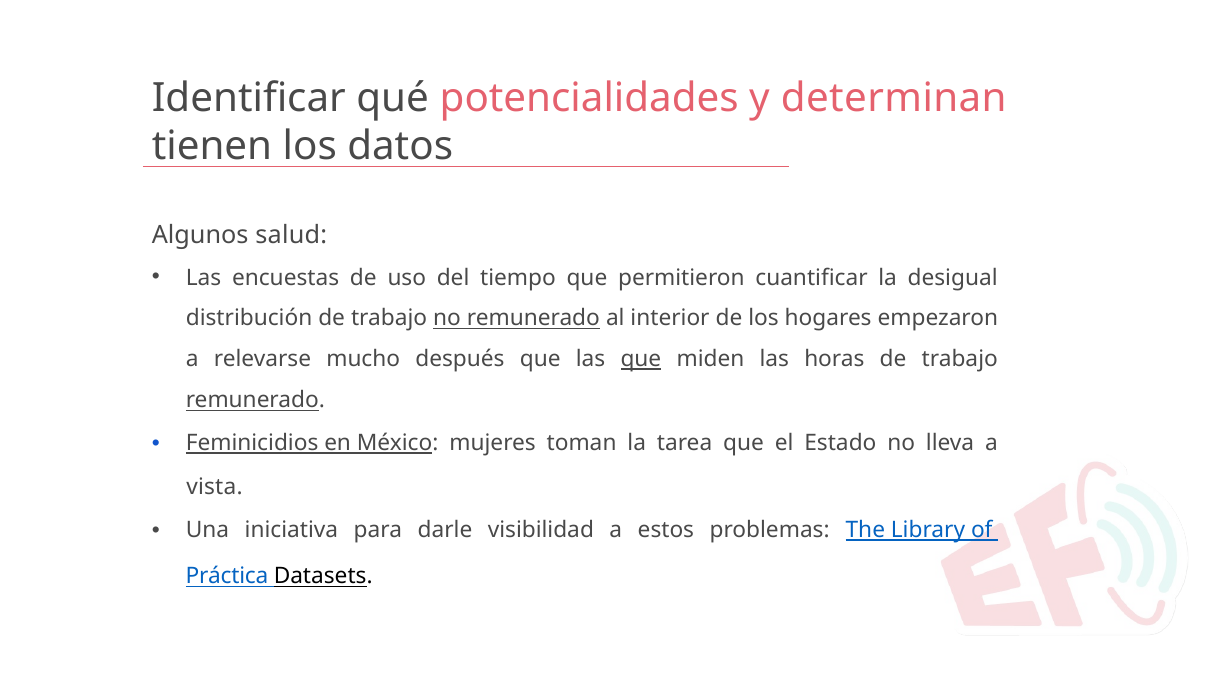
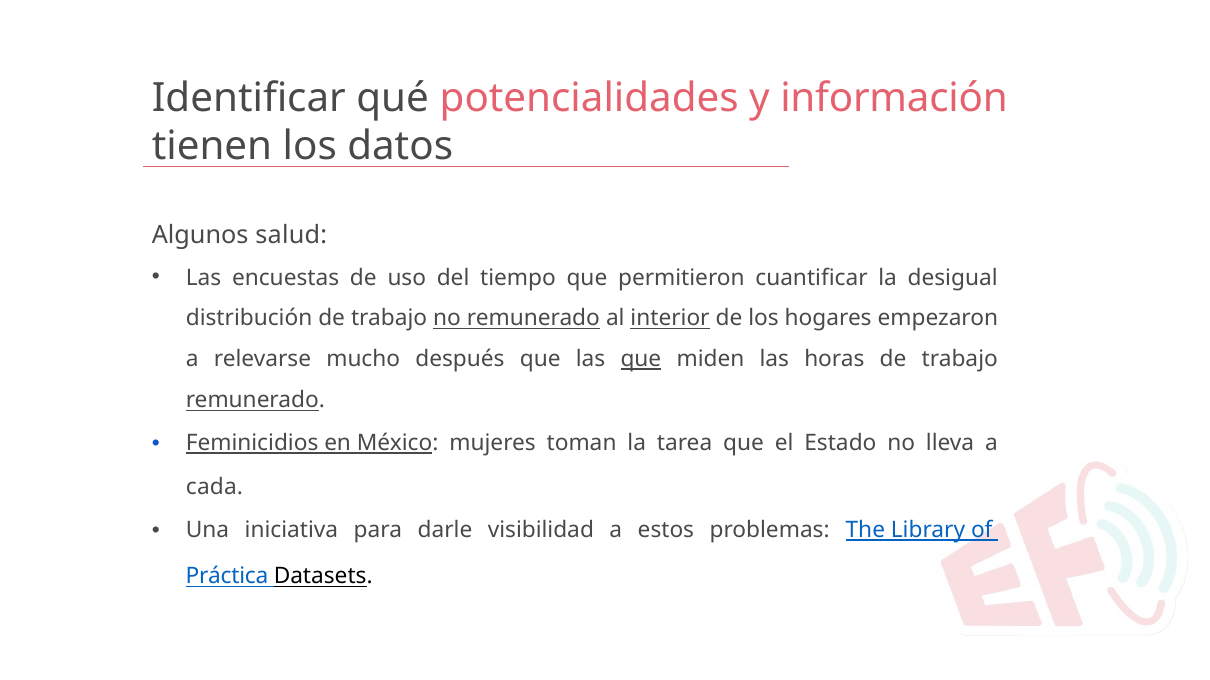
determinan: determinan -> información
interior underline: none -> present
vista: vista -> cada
